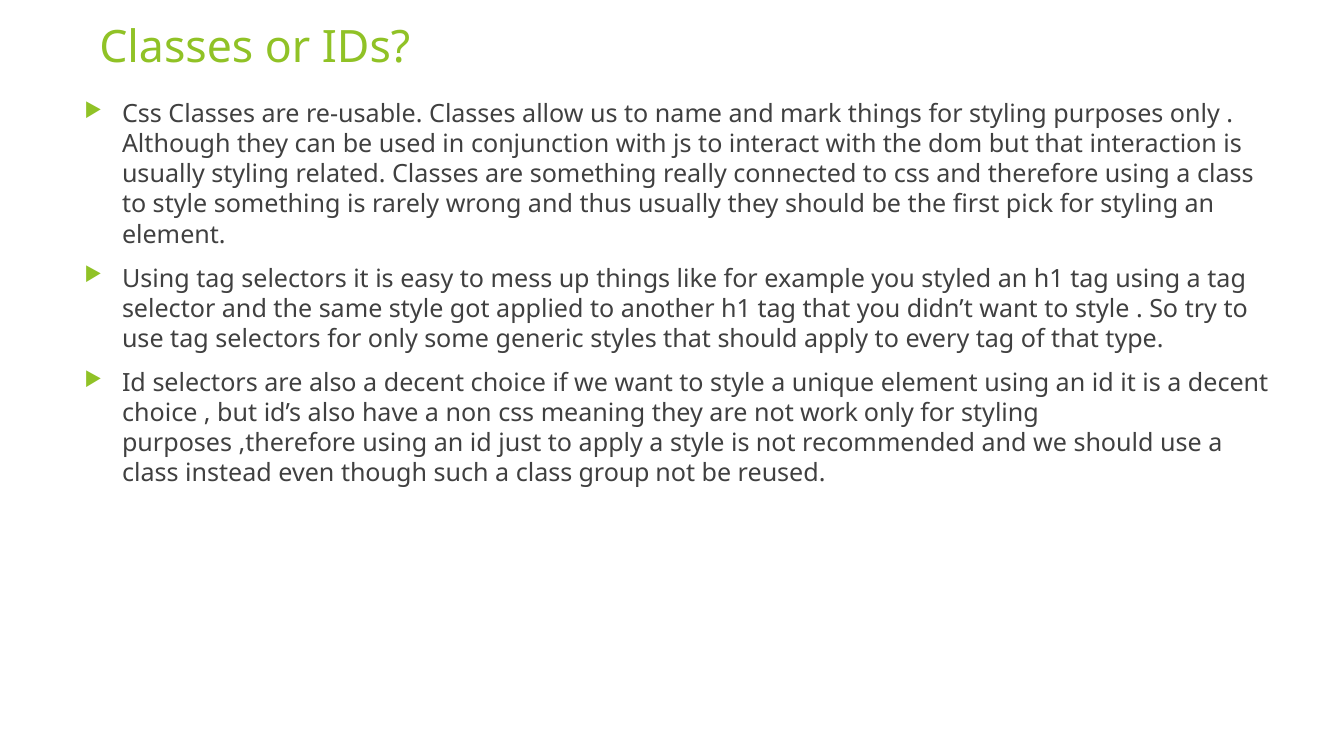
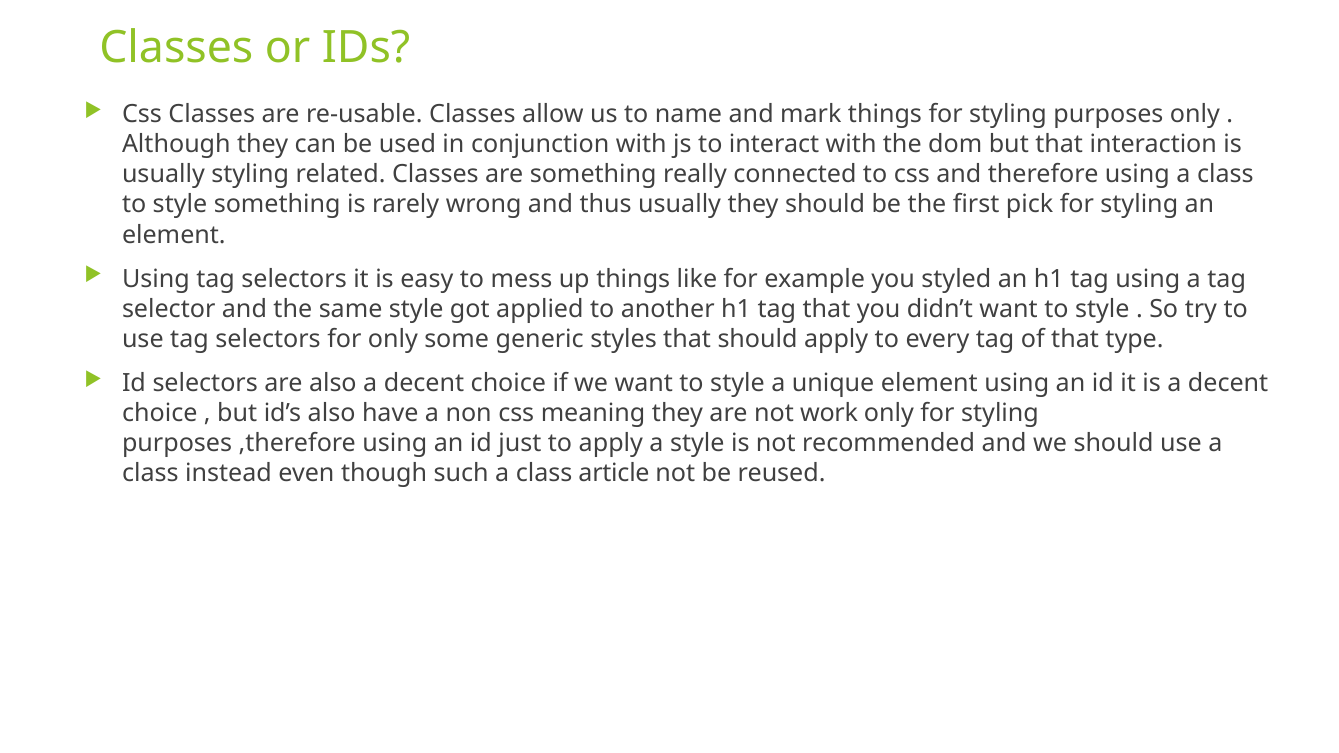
group: group -> article
